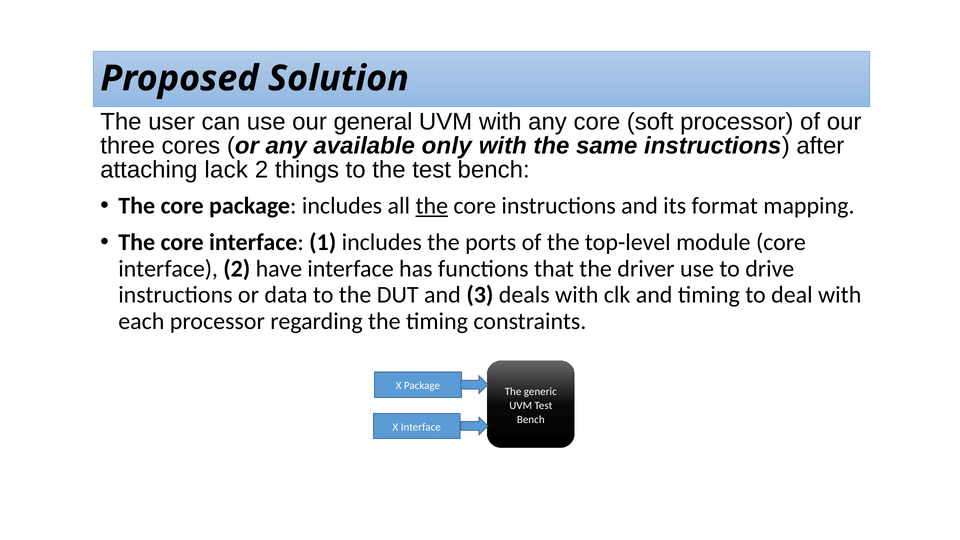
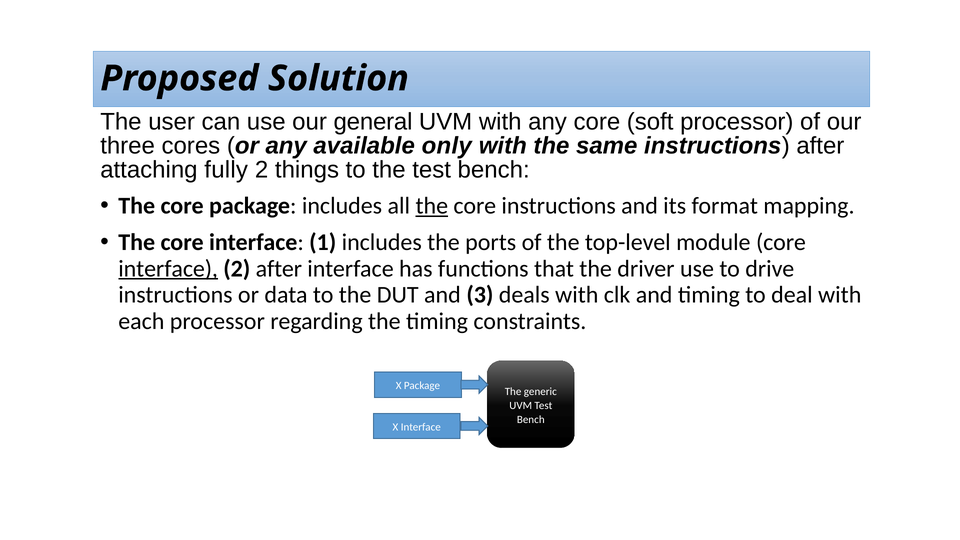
lack: lack -> fully
interface at (168, 269) underline: none -> present
2 have: have -> after
